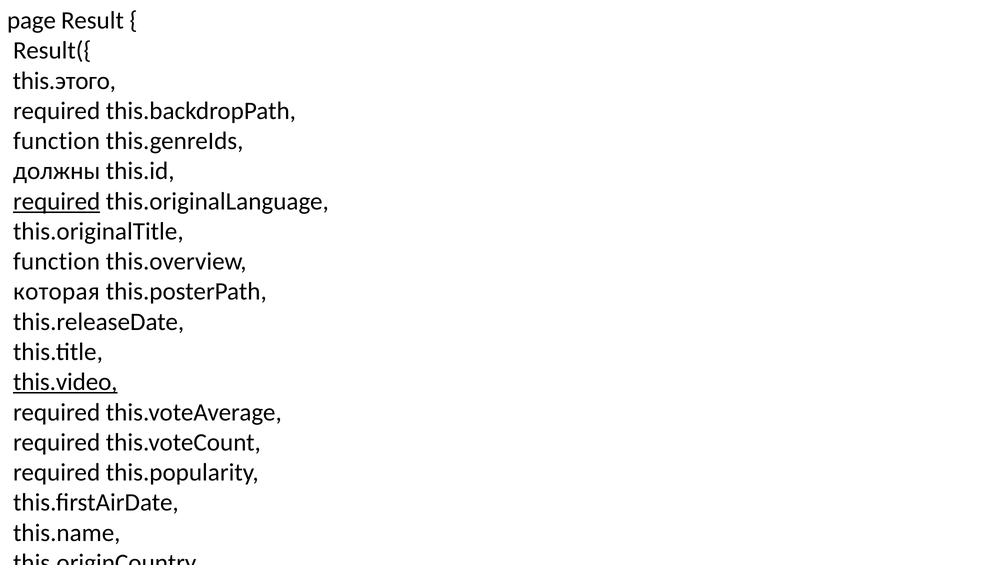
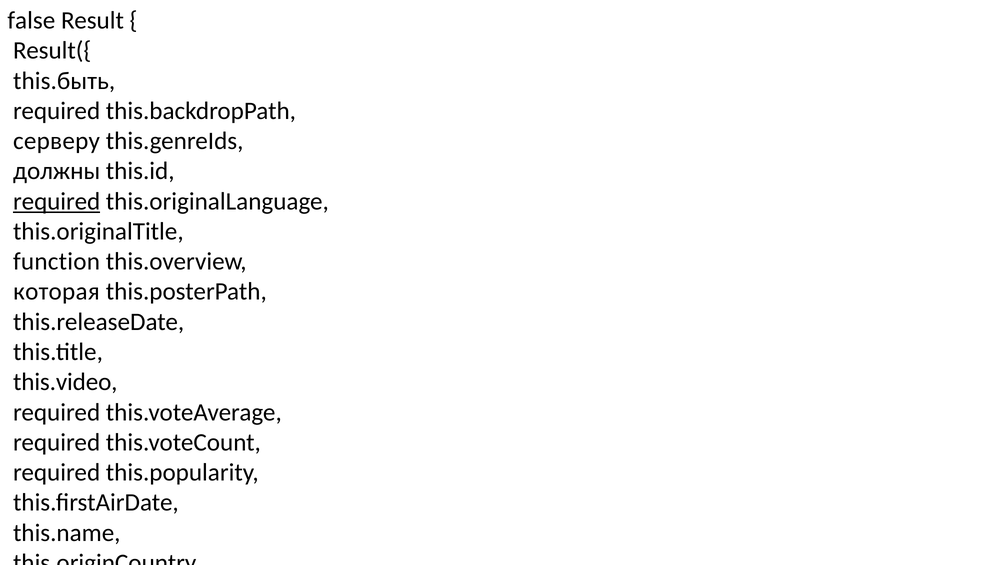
page: page -> false
this.этого: this.этого -> this.быть
function at (57, 141): function -> серверу
this.video underline: present -> none
